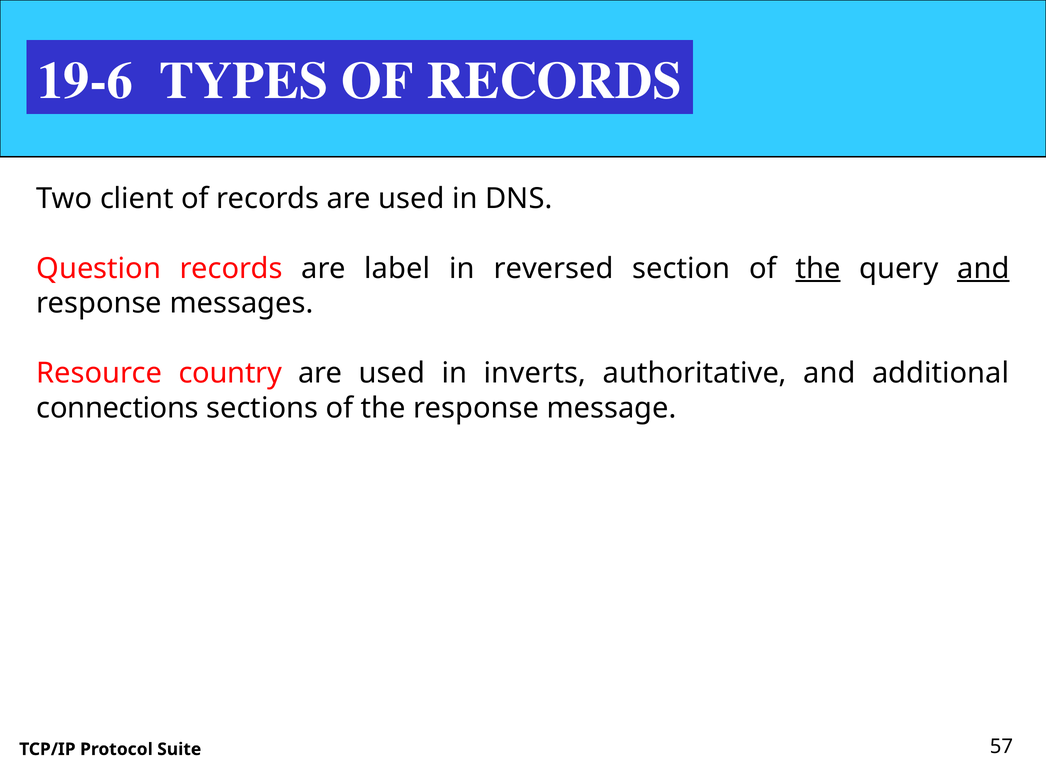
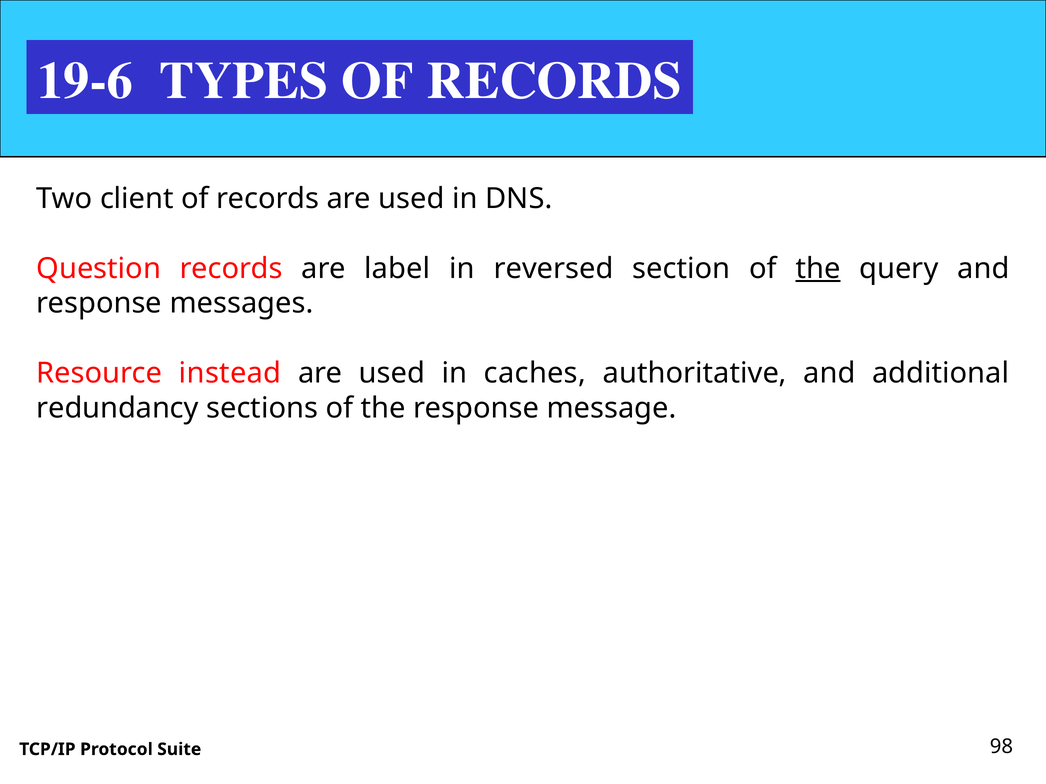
and at (983, 269) underline: present -> none
country: country -> instead
inverts: inverts -> caches
connections: connections -> redundancy
57: 57 -> 98
